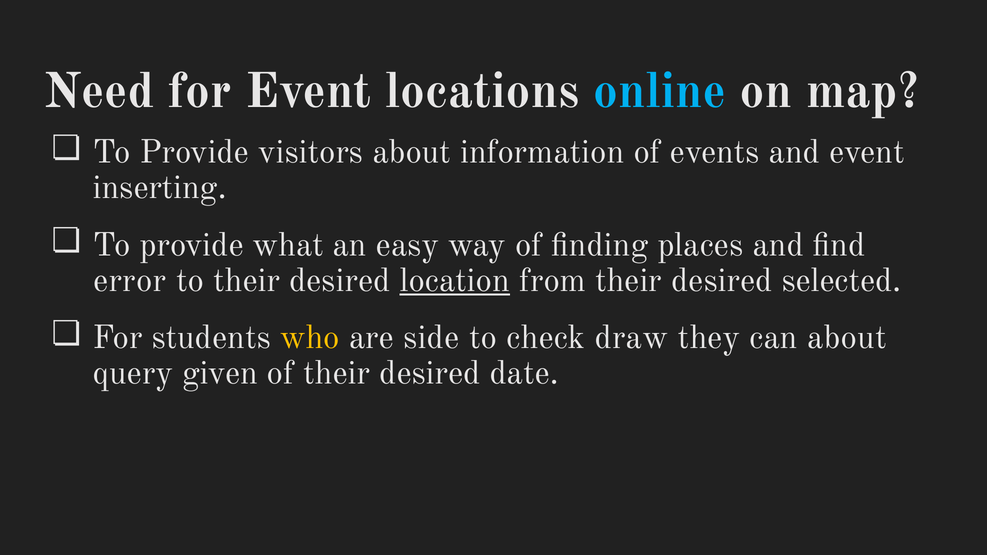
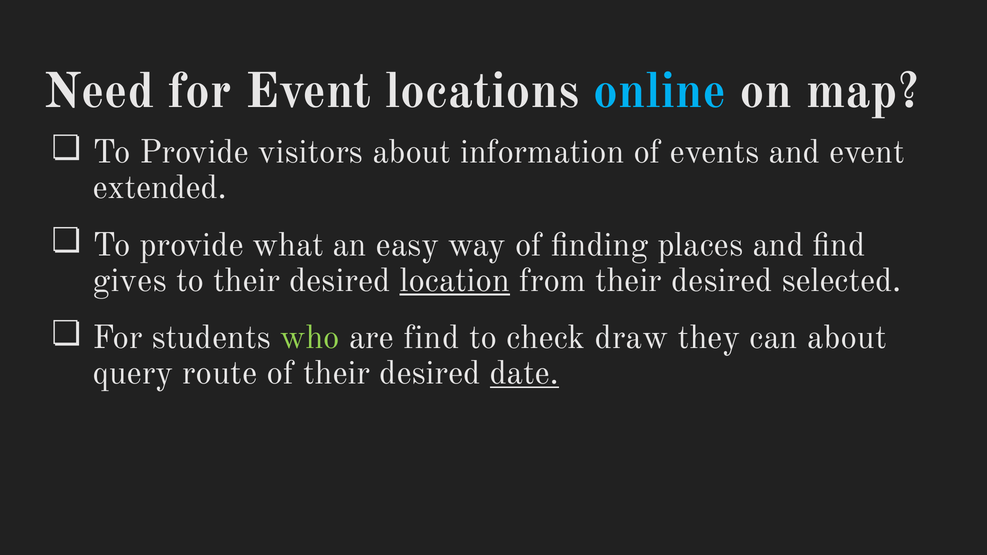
inserting: inserting -> extended
error: error -> gives
who colour: yellow -> light green
are side: side -> find
given: given -> route
date underline: none -> present
